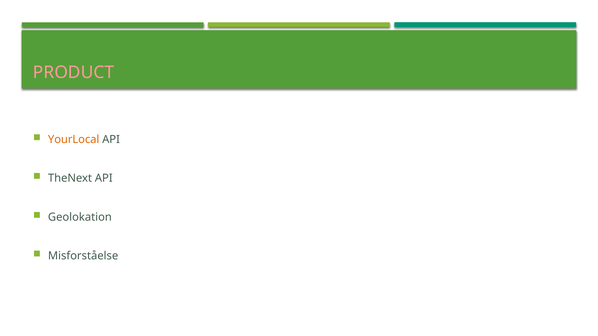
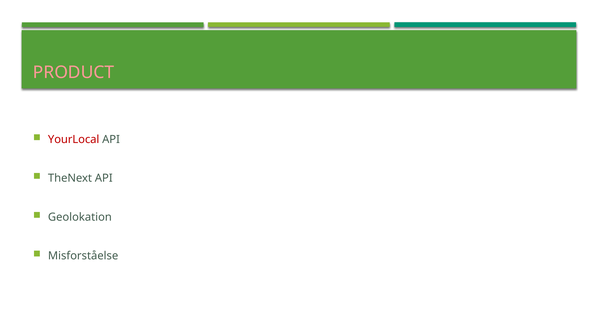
YourLocal colour: orange -> red
